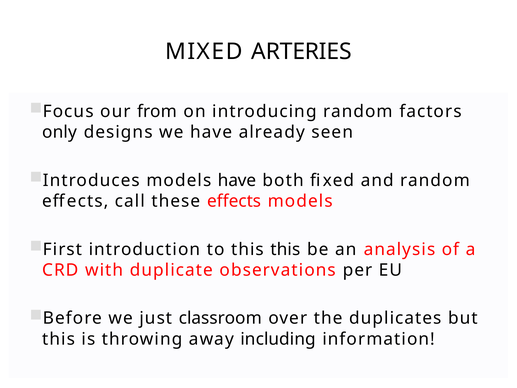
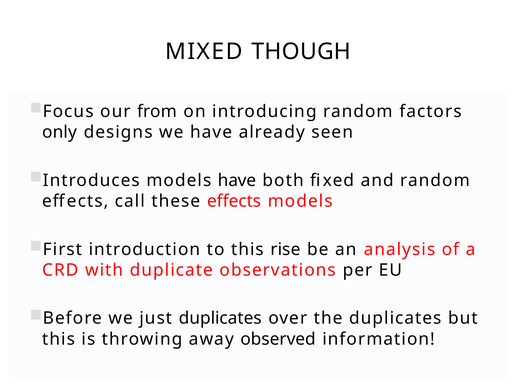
ARTERIES: ARTERIES -> THOUGH
this this: this -> rise
just classroom: classroom -> duplicates
including: including -> observed
